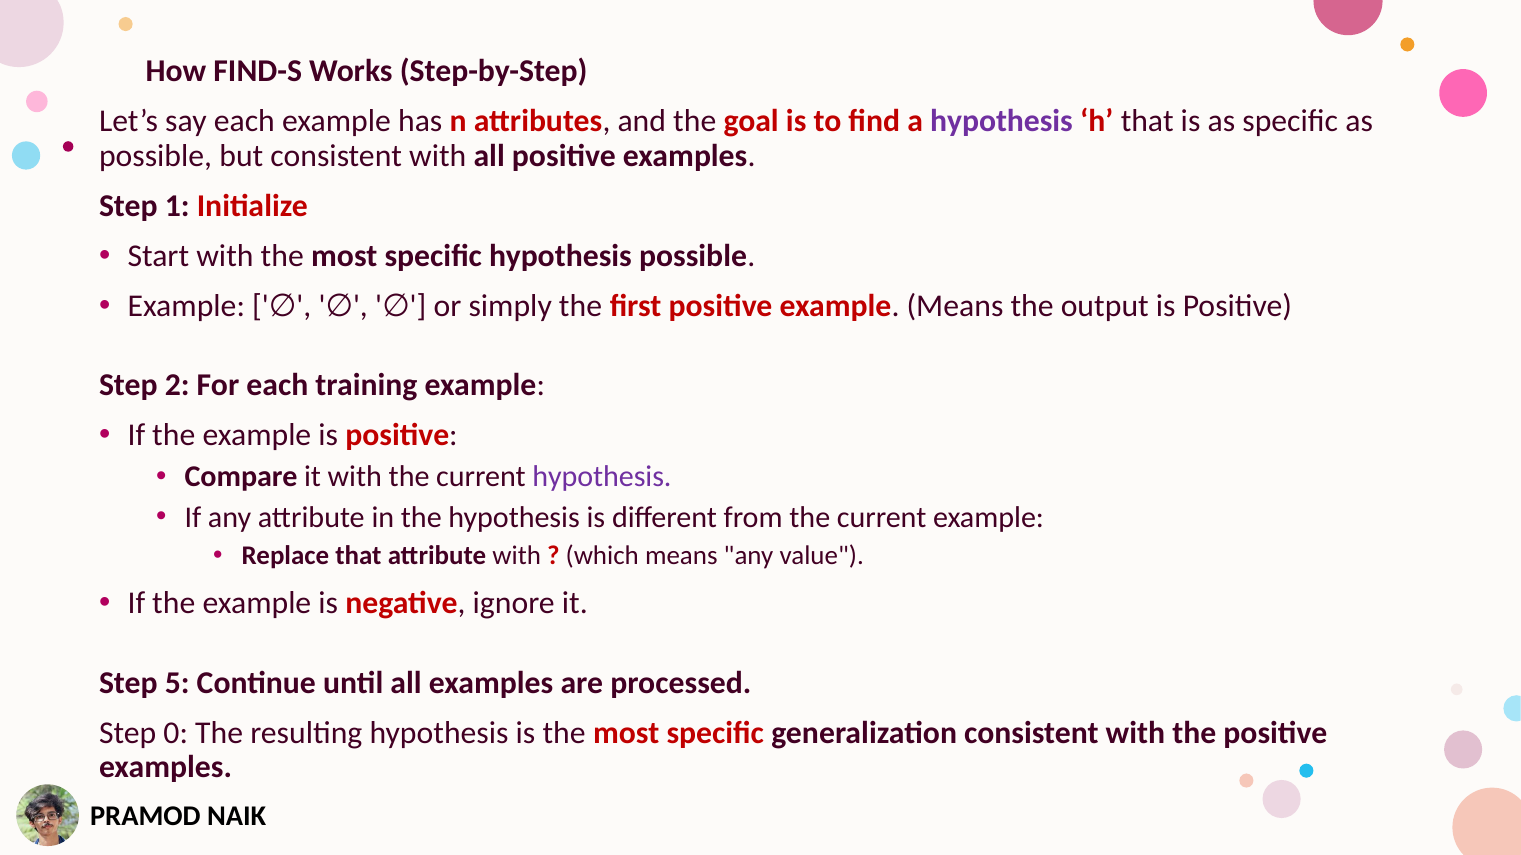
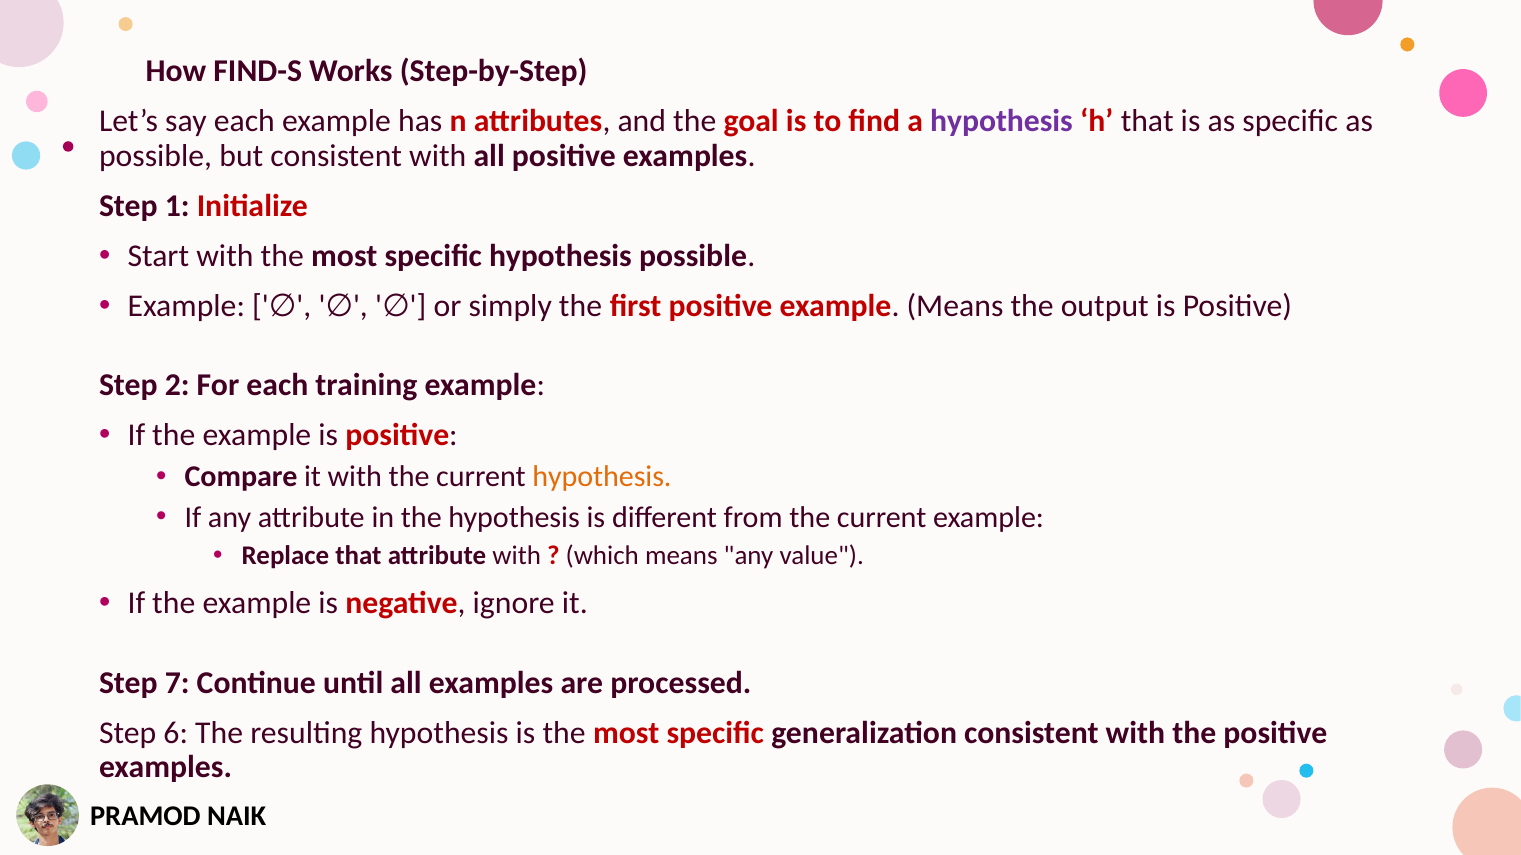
hypothesis at (602, 477) colour: purple -> orange
5: 5 -> 7
0: 0 -> 6
